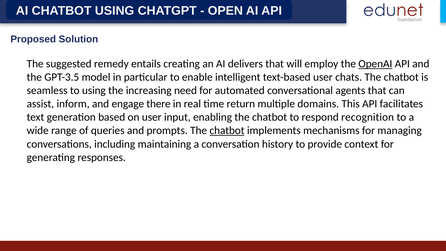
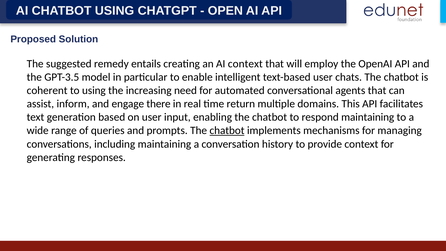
AI delivers: delivers -> context
OpenAI underline: present -> none
seamless: seamless -> coherent
respond recognition: recognition -> maintaining
